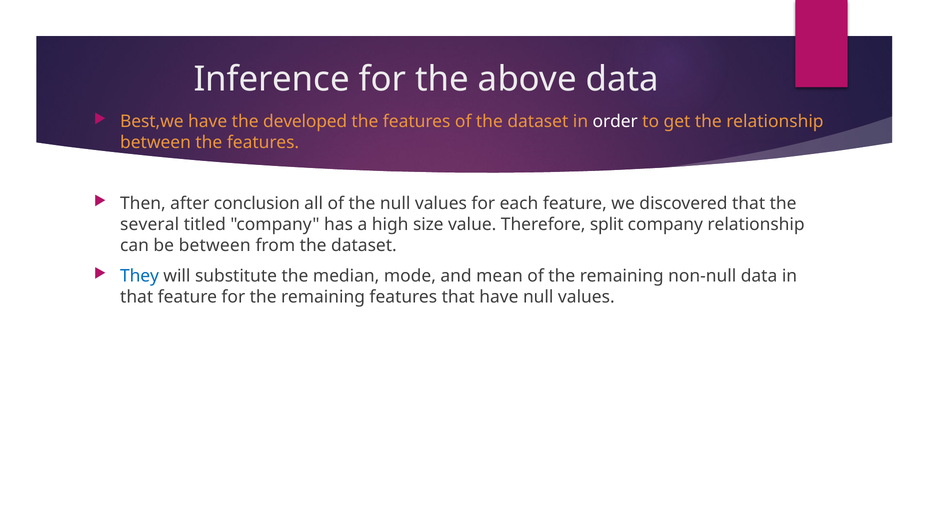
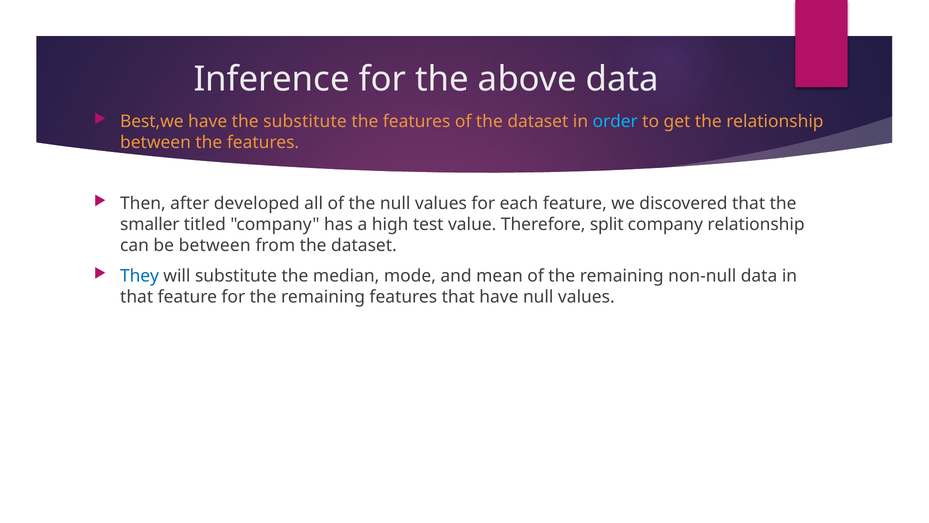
the developed: developed -> substitute
order colour: white -> light blue
conclusion: conclusion -> developed
several: several -> smaller
size: size -> test
